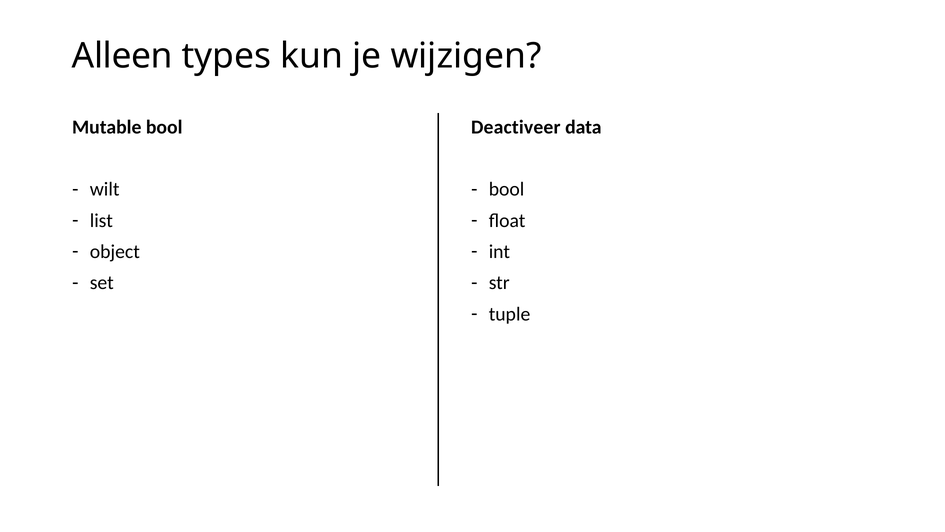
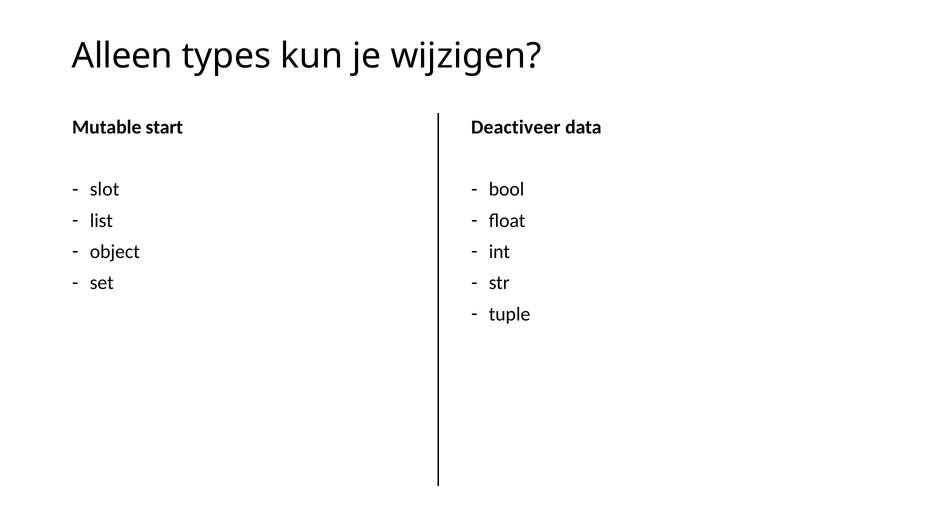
Mutable bool: bool -> start
wilt: wilt -> slot
